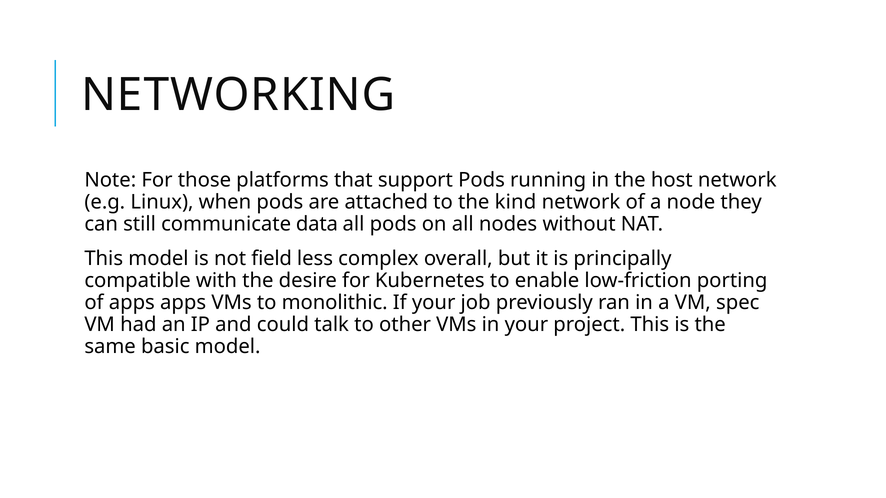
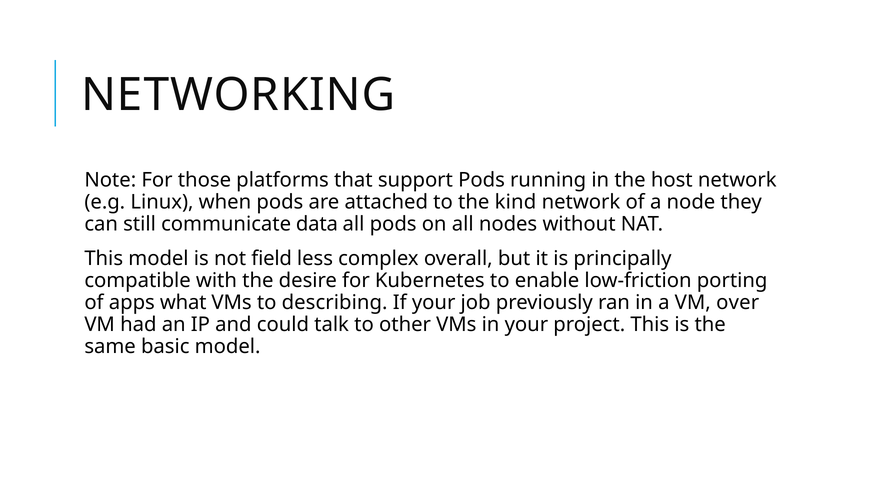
apps apps: apps -> what
monolithic: monolithic -> describing
spec: spec -> over
